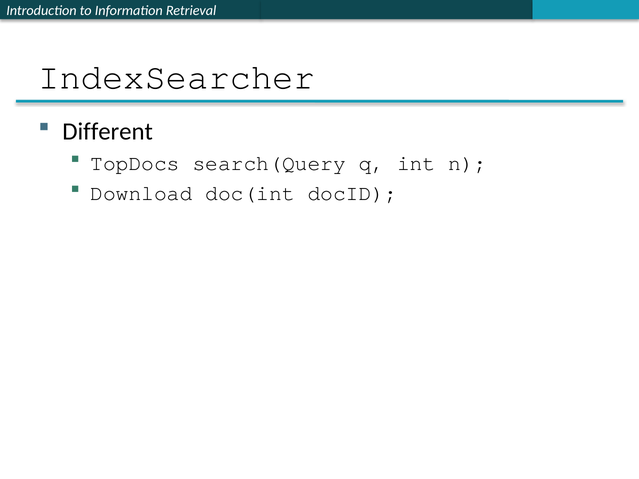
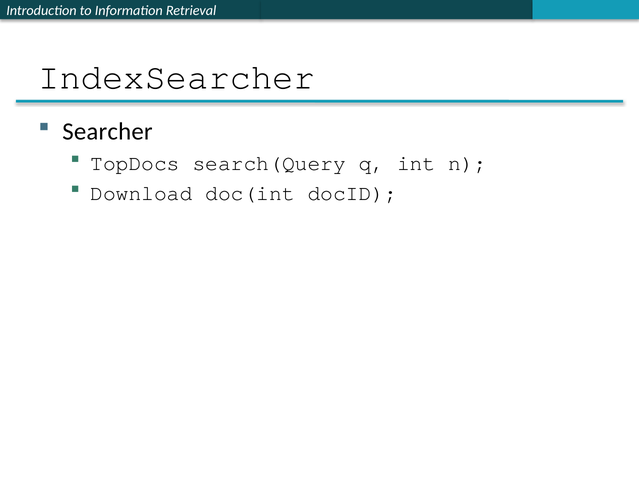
Different: Different -> Searcher
